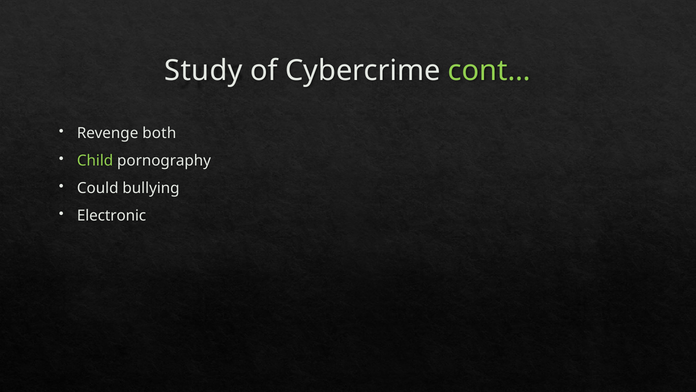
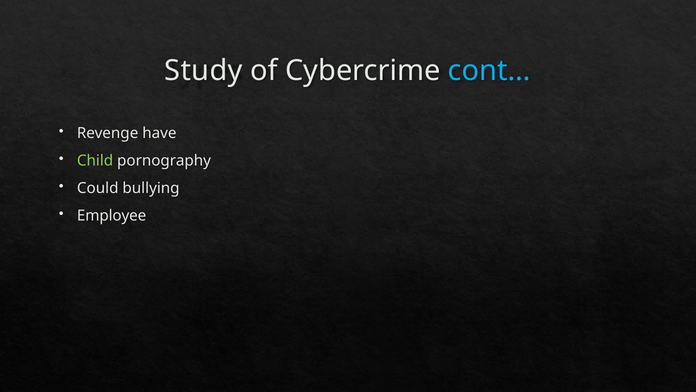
cont… colour: light green -> light blue
both: both -> have
Electronic: Electronic -> Employee
